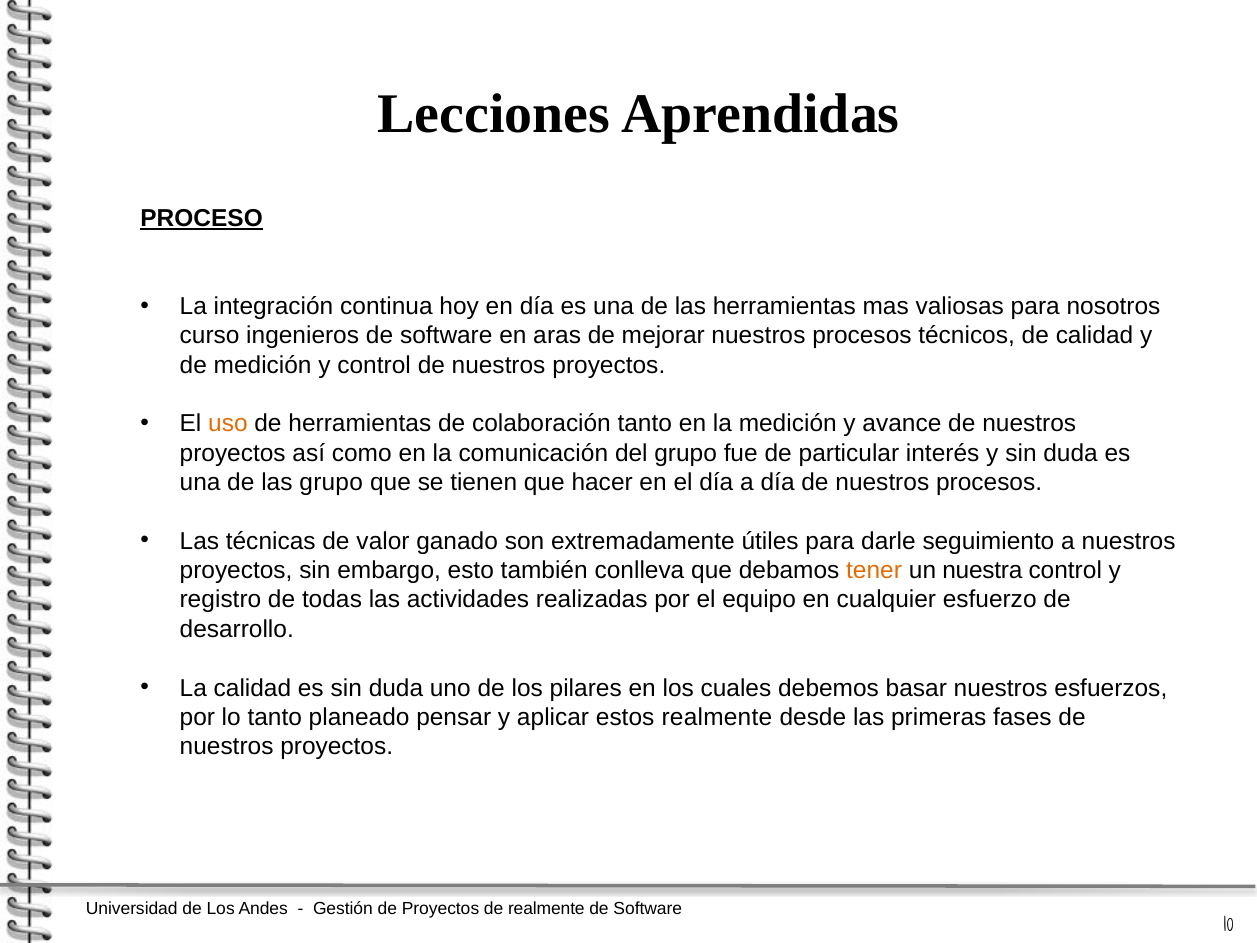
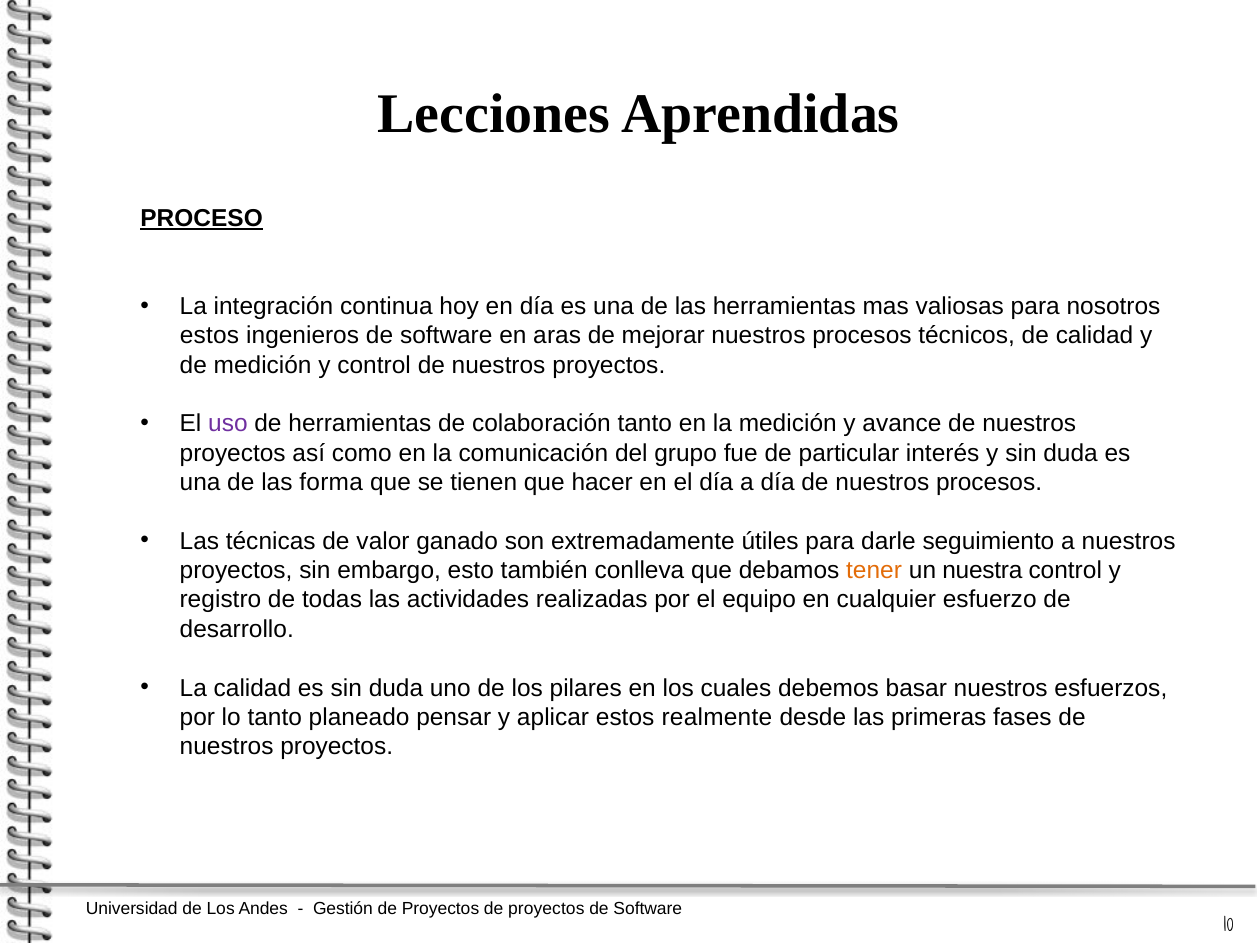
curso at (210, 336): curso -> estos
uso colour: orange -> purple
las grupo: grupo -> forma
Proyectos de realmente: realmente -> proyectos
